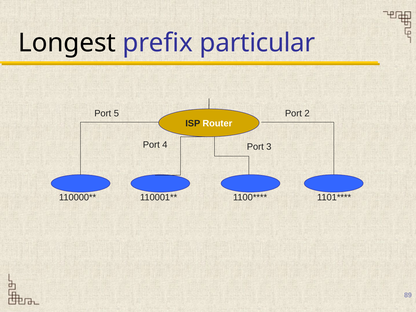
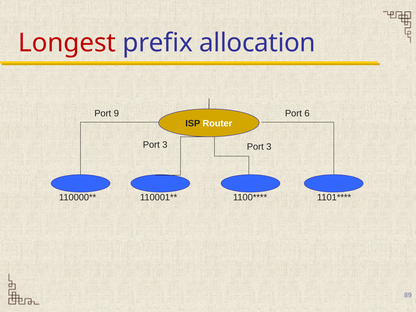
Longest colour: black -> red
particular: particular -> allocation
5: 5 -> 9
2: 2 -> 6
4 at (165, 145): 4 -> 3
